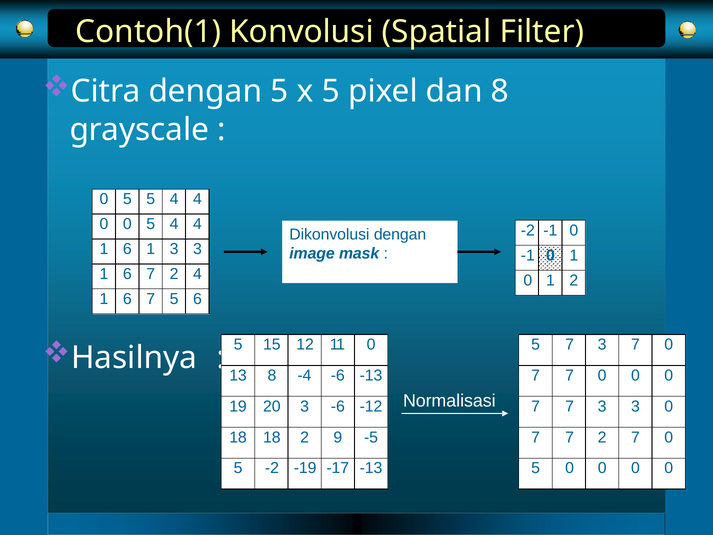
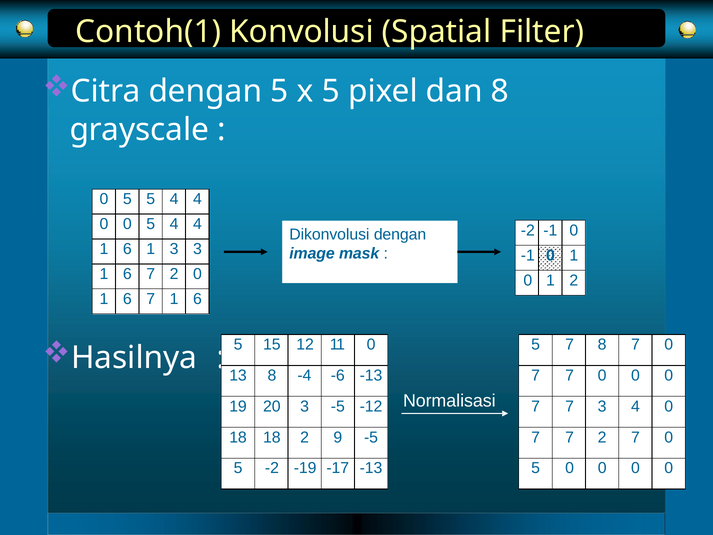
2 4: 4 -> 0
7 5: 5 -> 1
5 7 3: 3 -> 8
3 -6: -6 -> -5
7 3 3: 3 -> 4
